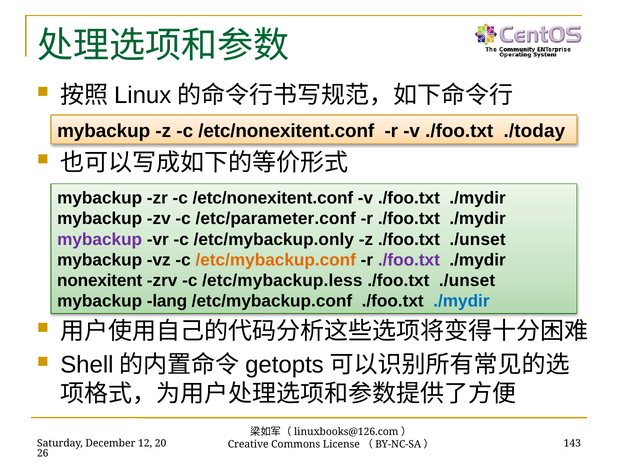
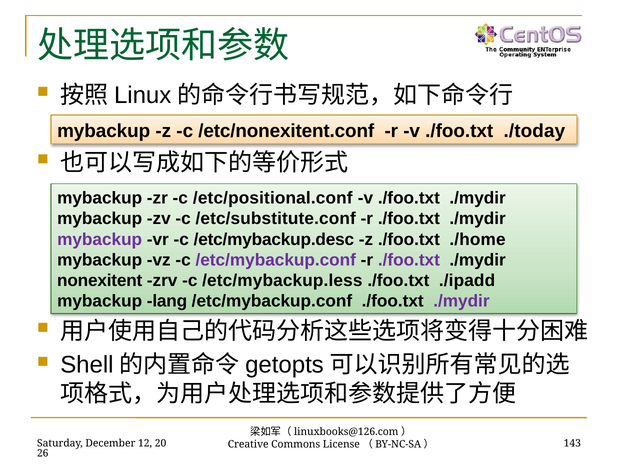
zr c /etc/nonexitent.conf: /etc/nonexitent.conf -> /etc/positional.conf
/etc/parameter.conf: /etc/parameter.conf -> /etc/substitute.conf
/etc/mybackup.only: /etc/mybackup.only -> /etc/mybackup.desc
z ./foo.txt ./unset: ./unset -> ./home
/etc/mybackup.conf at (276, 260) colour: orange -> purple
./unset at (467, 280): ./unset -> ./ipadd
./mydir at (461, 301) colour: blue -> purple
